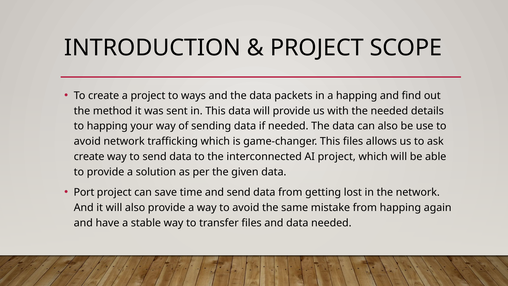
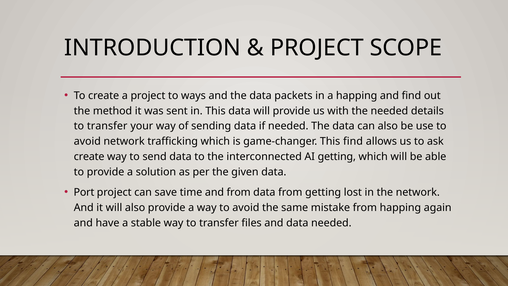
happing at (107, 126): happing -> transfer
This files: files -> find
AI project: project -> getting
and send: send -> from
